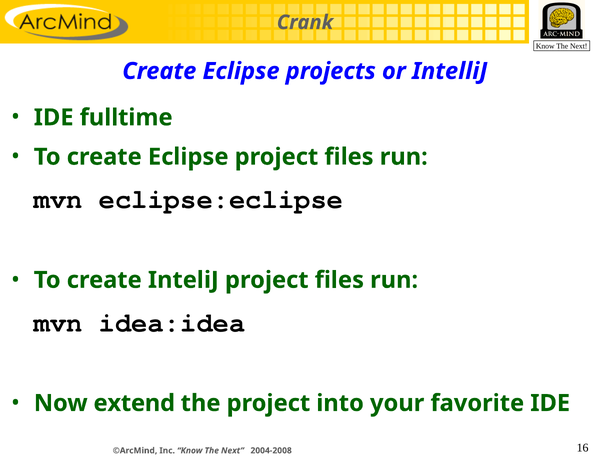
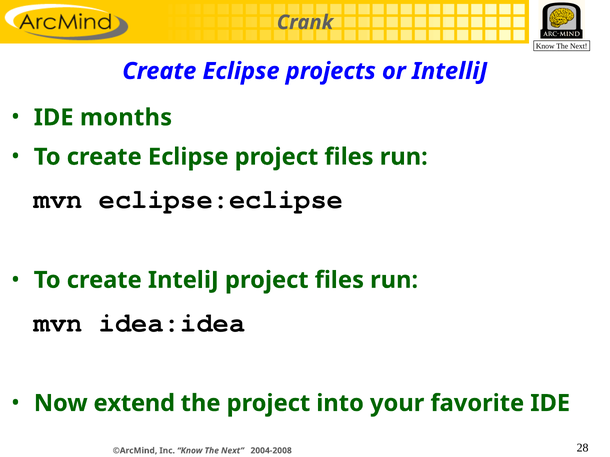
fulltime: fulltime -> months
16: 16 -> 28
